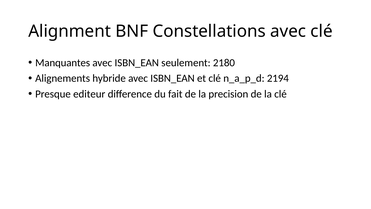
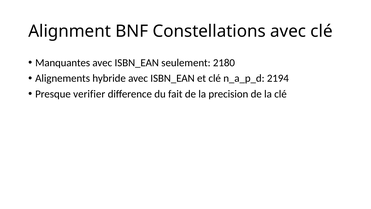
editeur: editeur -> verifier
